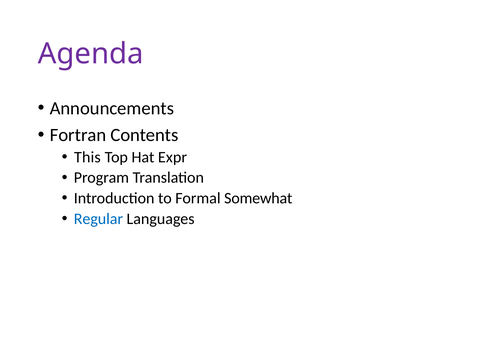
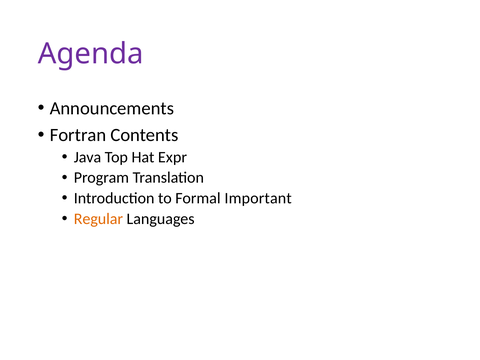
This: This -> Java
Somewhat: Somewhat -> Important
Regular colour: blue -> orange
